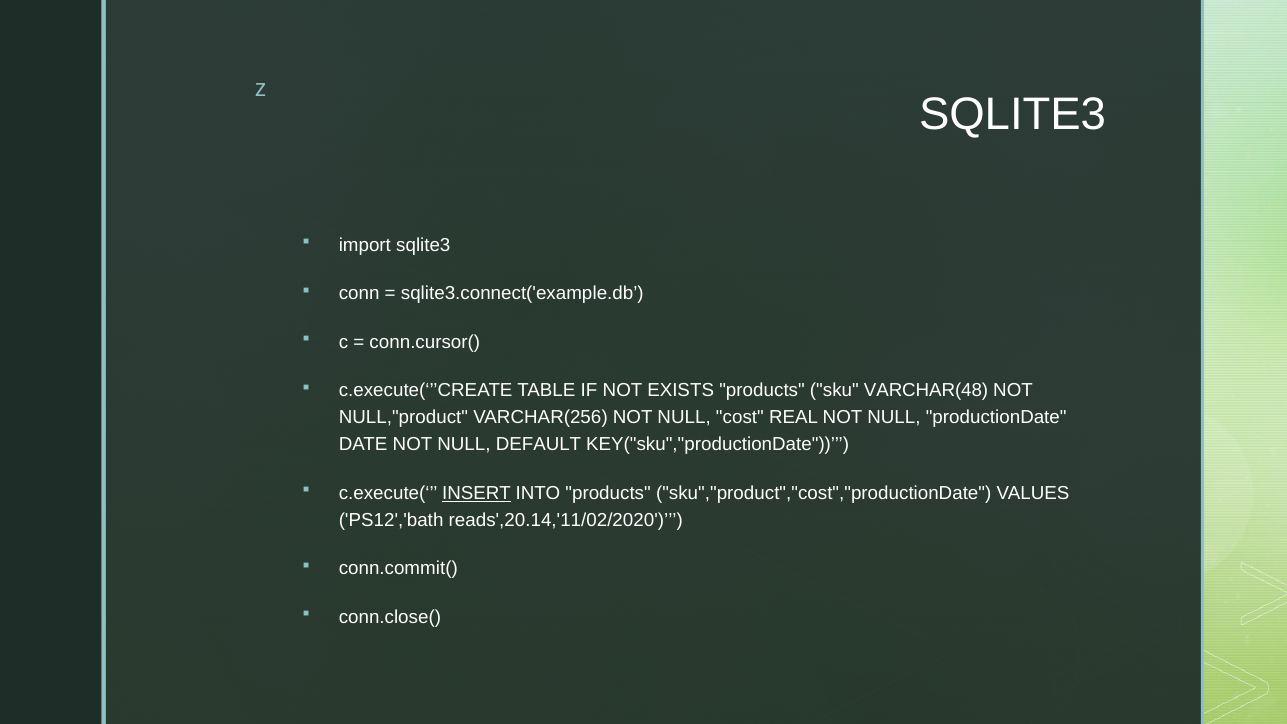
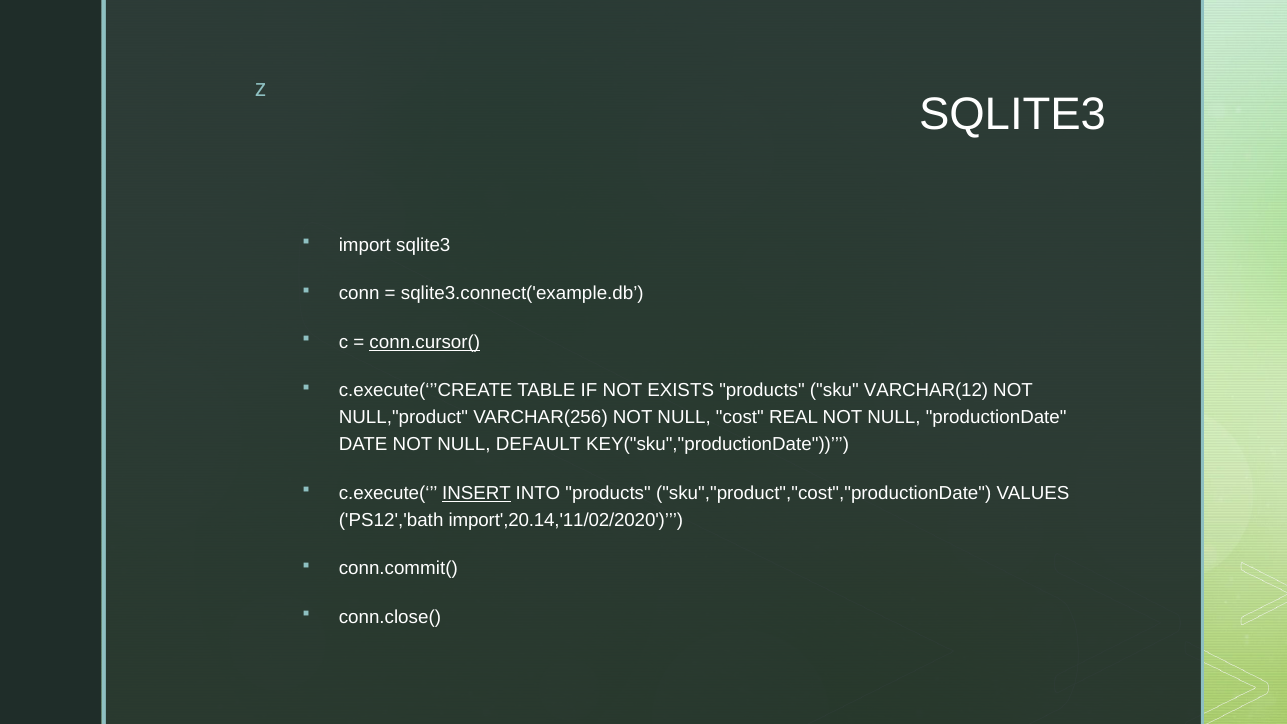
conn.cursor( underline: none -> present
VARCHAR(48: VARCHAR(48 -> VARCHAR(12
reads',20.14,'11/02/2020: reads',20.14,'11/02/2020 -> import',20.14,'11/02/2020
